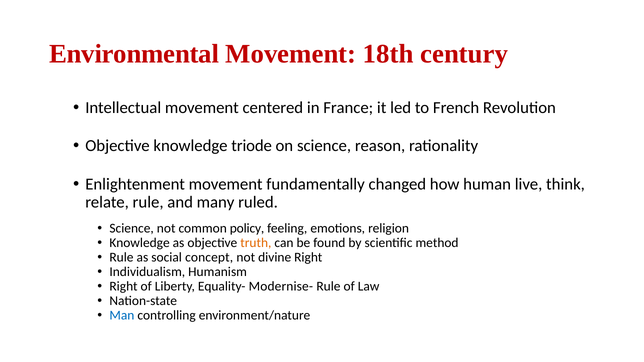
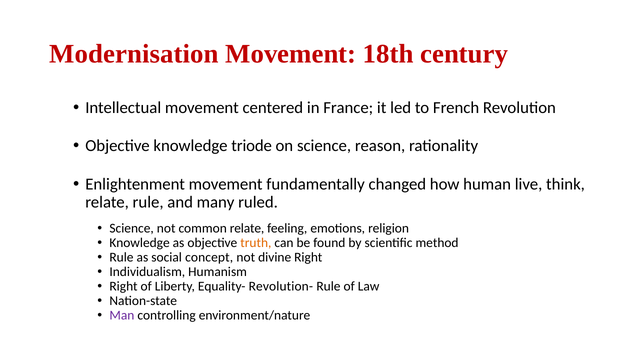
Environmental: Environmental -> Modernisation
common policy: policy -> relate
Modernise-: Modernise- -> Revolution-
Man colour: blue -> purple
